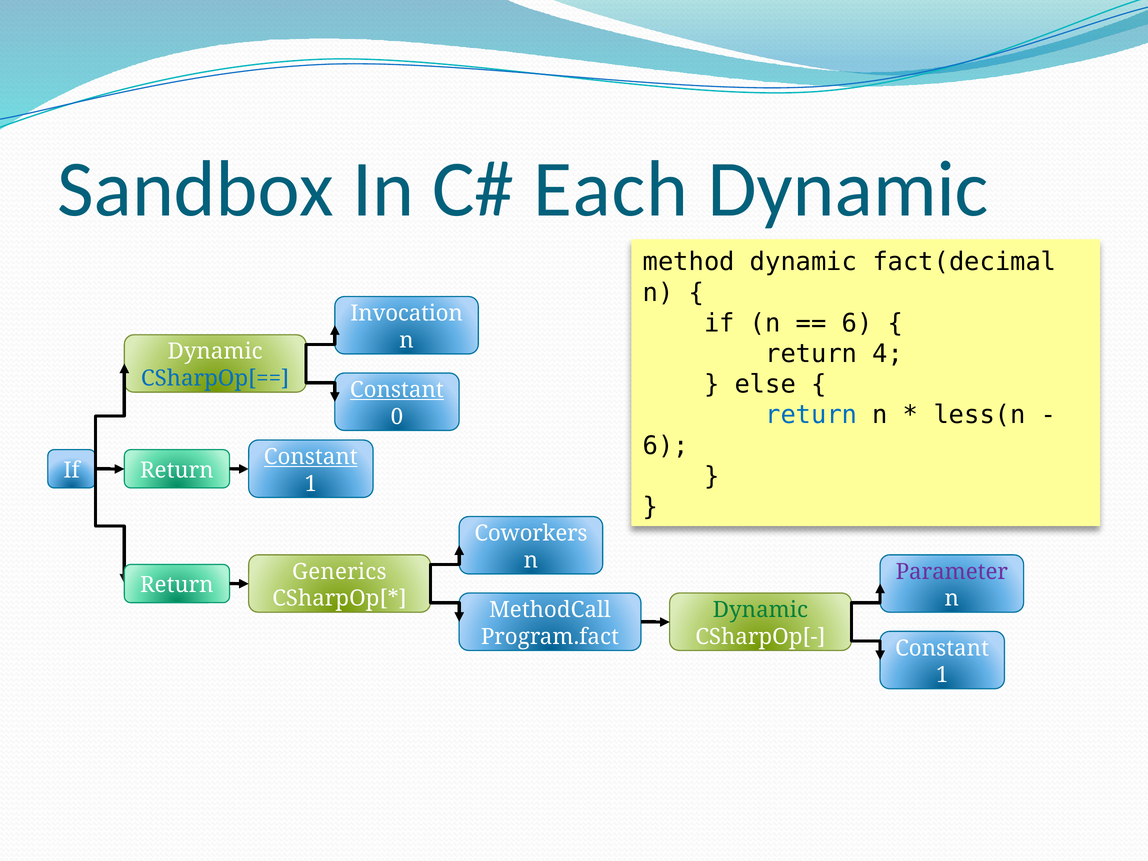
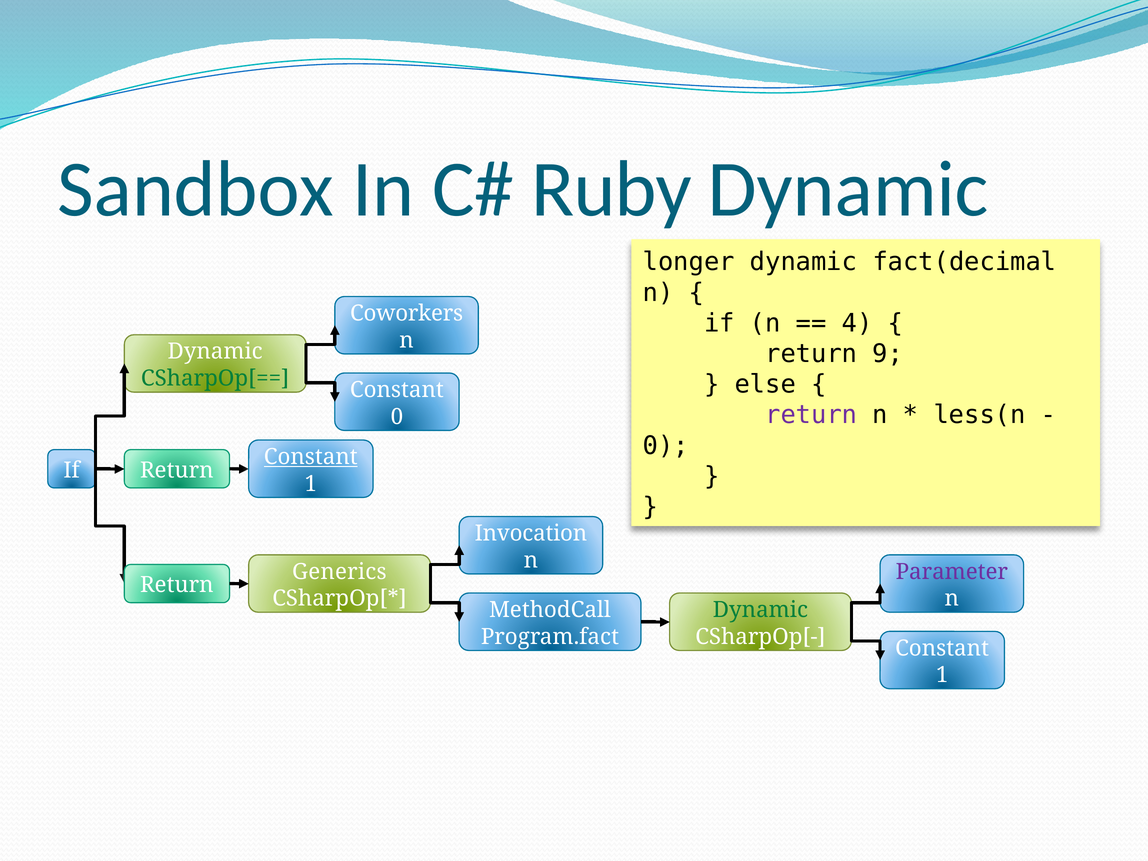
Each: Each -> Ruby
method: method -> longer
Invocation: Invocation -> Coworkers
6 at (857, 323): 6 -> 4
4: 4 -> 9
CSharpOp[== colour: blue -> green
Constant at (397, 390) underline: present -> none
return at (811, 415) colour: blue -> purple
6 at (666, 446): 6 -> 0
Coworkers: Coworkers -> Invocation
